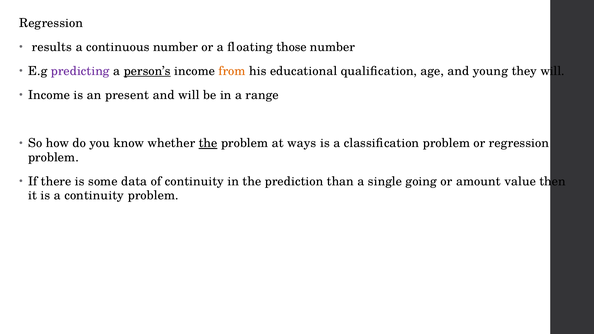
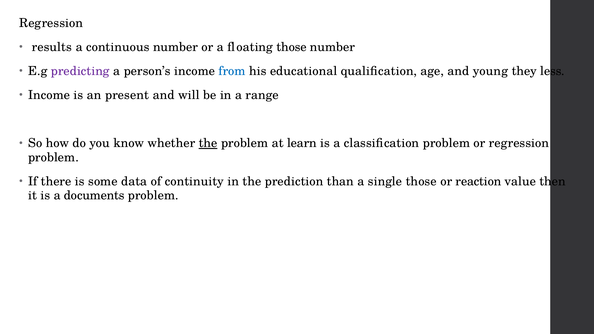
person’s underline: present -> none
from colour: orange -> blue
they will: will -> less
ways: ways -> learn
single going: going -> those
amount: amount -> reaction
a continuity: continuity -> documents
